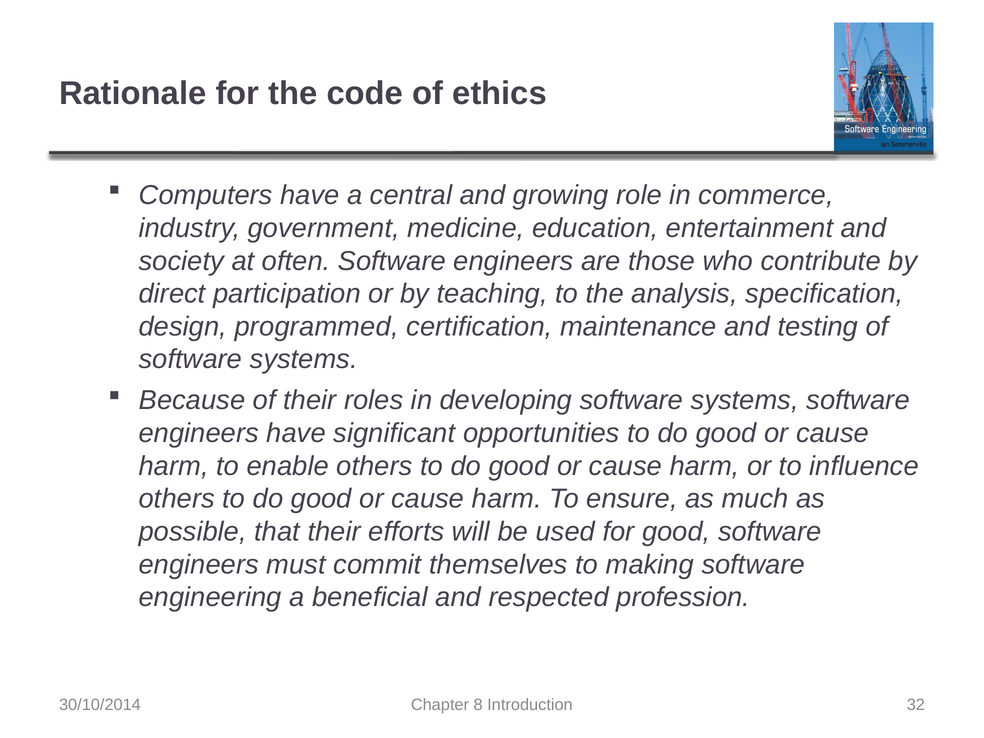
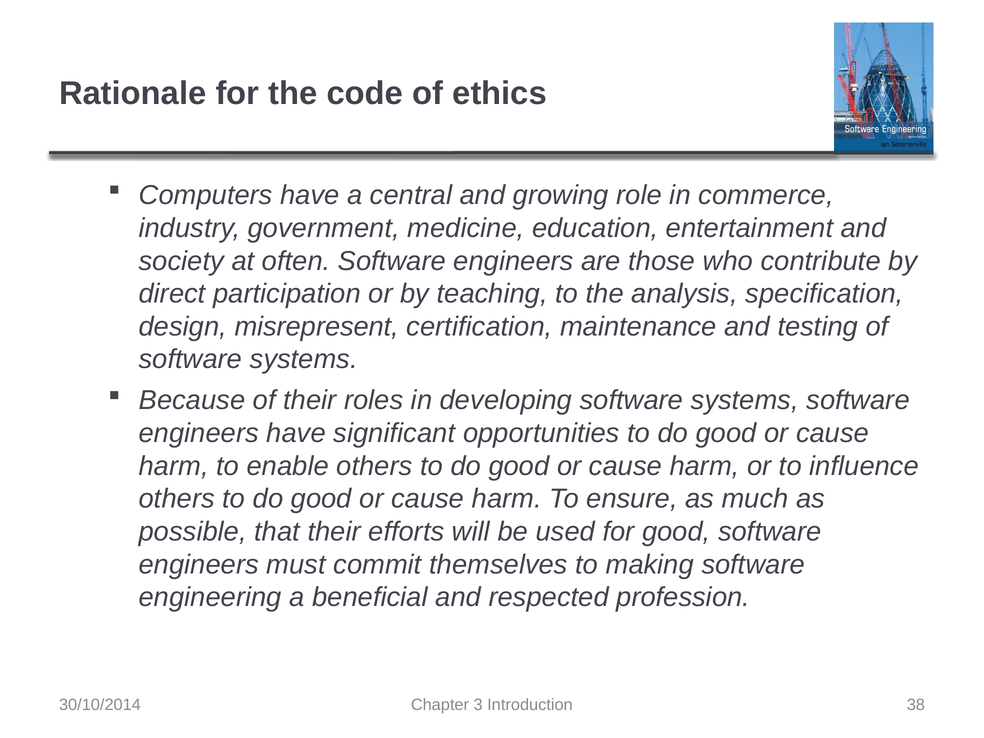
programmed: programmed -> misrepresent
8: 8 -> 3
32: 32 -> 38
